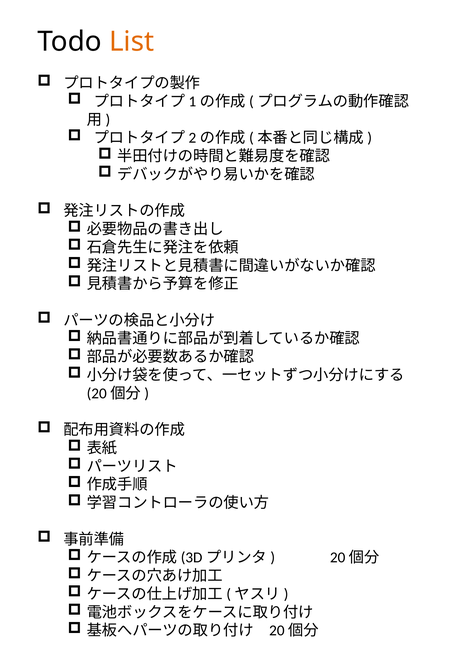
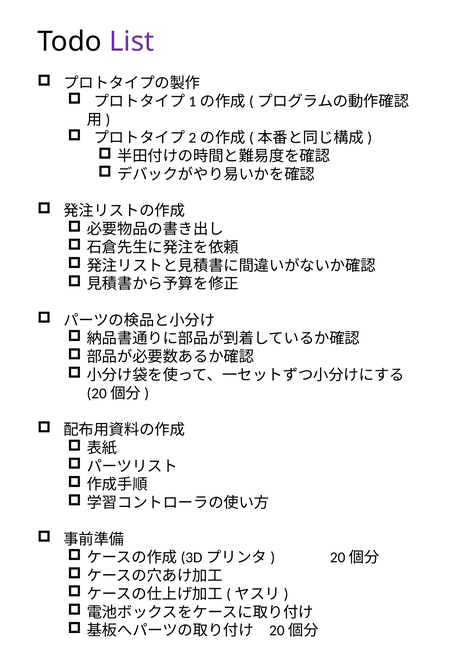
List colour: orange -> purple
